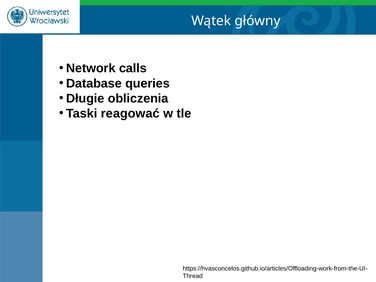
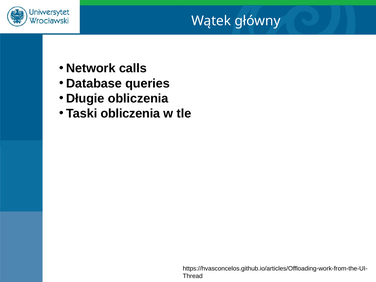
Taski reagować: reagować -> obliczenia
